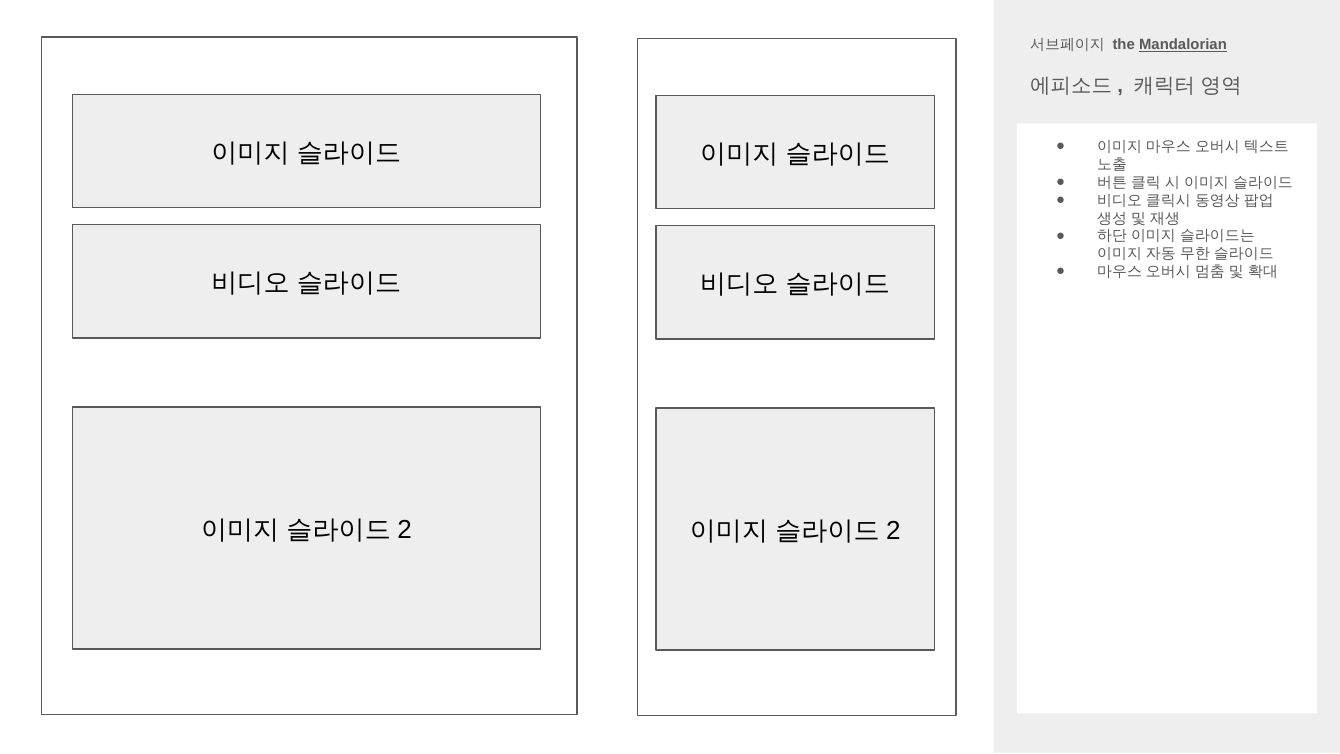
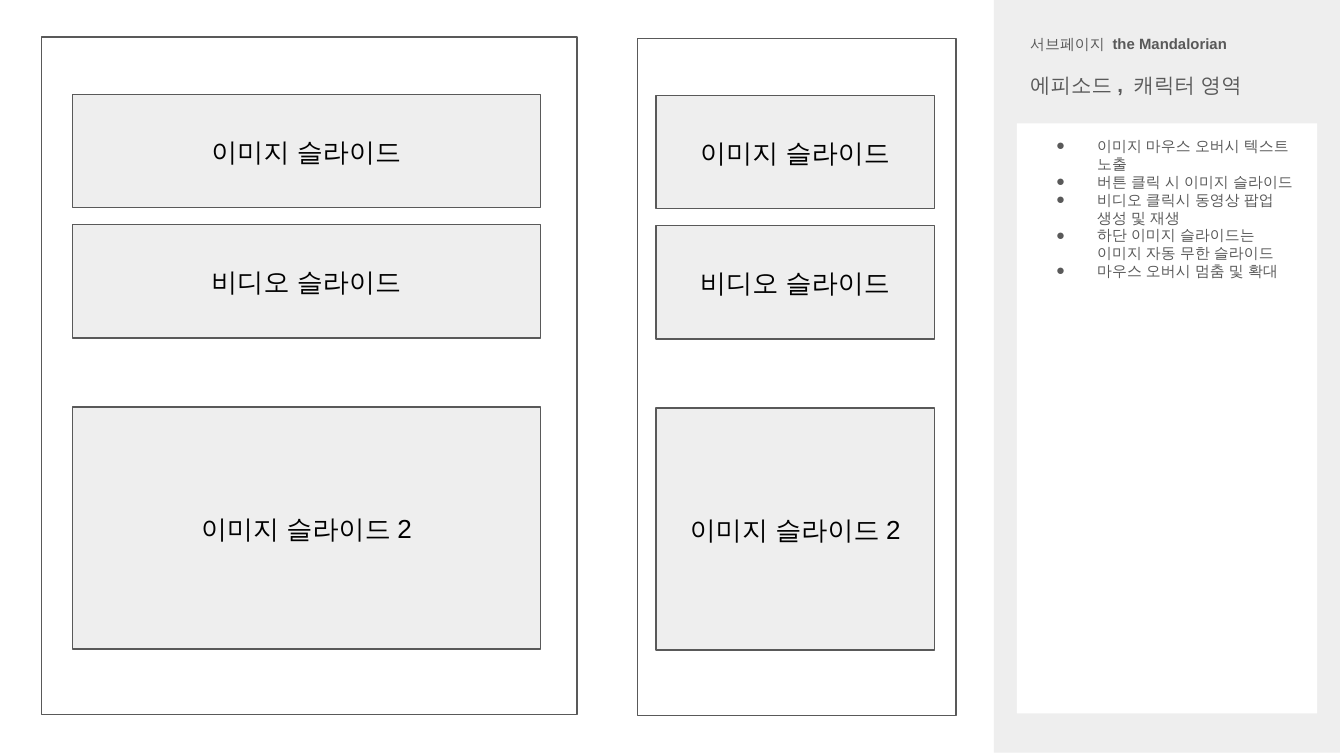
Mandalorian underline: present -> none
